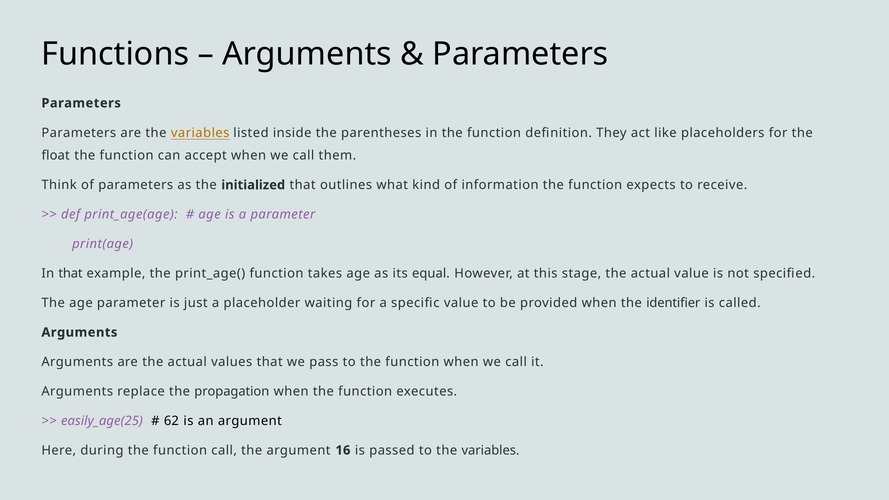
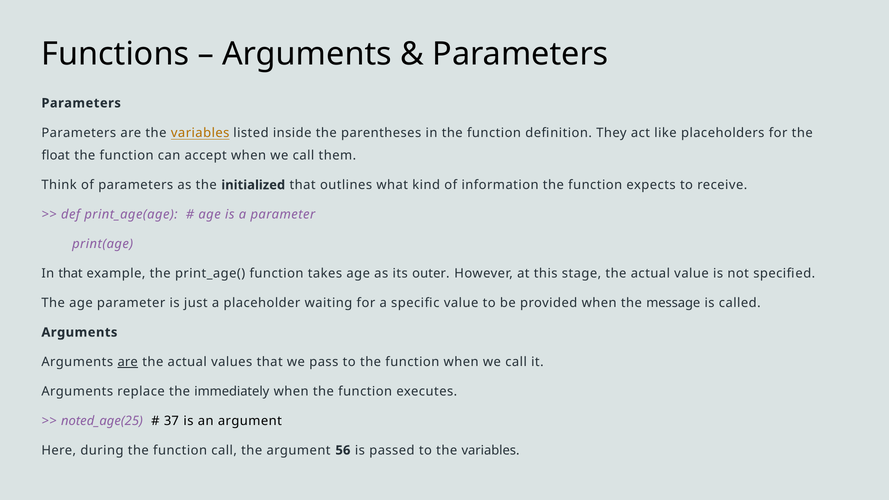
equal: equal -> outer
identifier: identifier -> message
are at (128, 362) underline: none -> present
propagation: propagation -> immediately
easily_age(25: easily_age(25 -> noted_age(25
62: 62 -> 37
16: 16 -> 56
